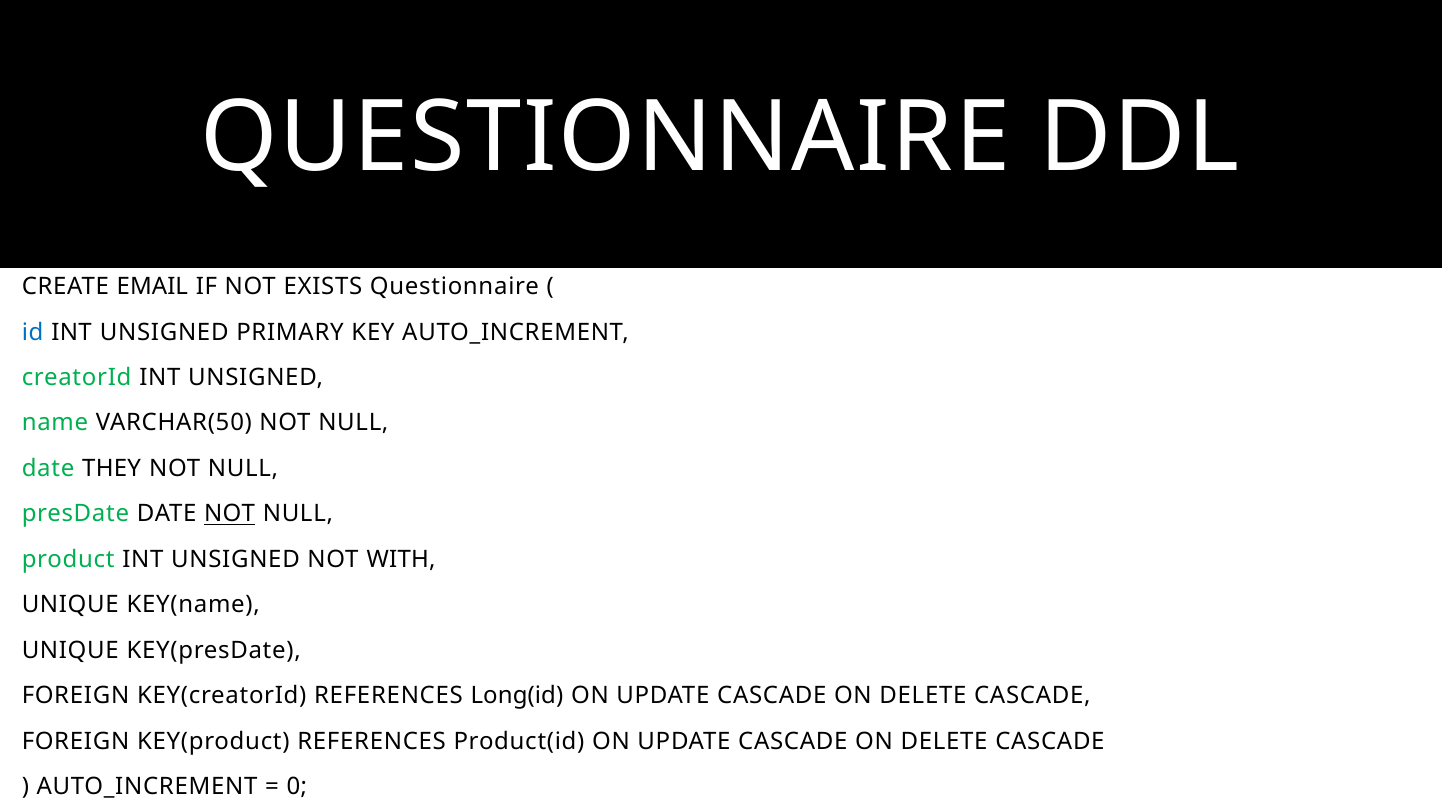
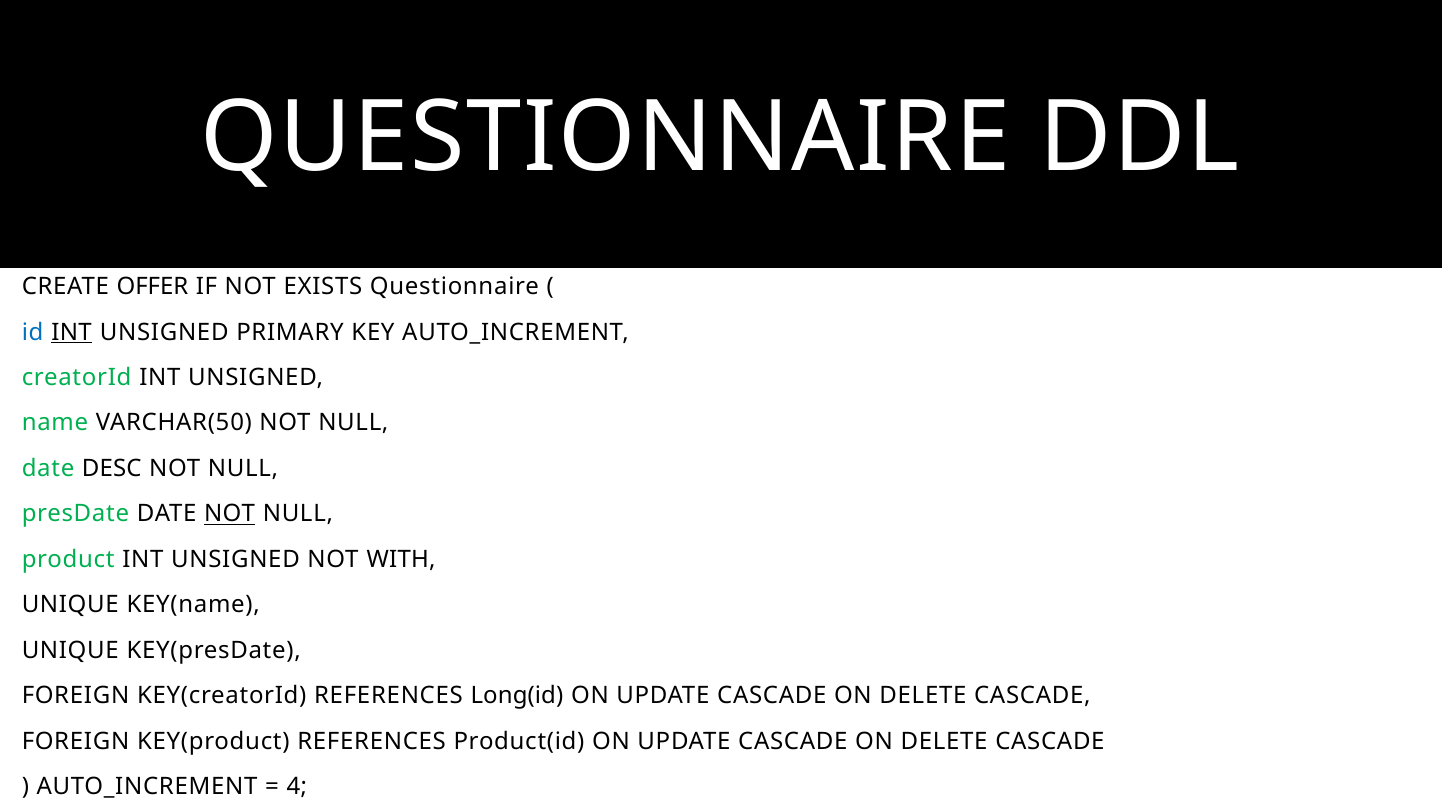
EMAIL: EMAIL -> OFFER
INT at (72, 332) underline: none -> present
THEY: THEY -> DESC
0: 0 -> 4
